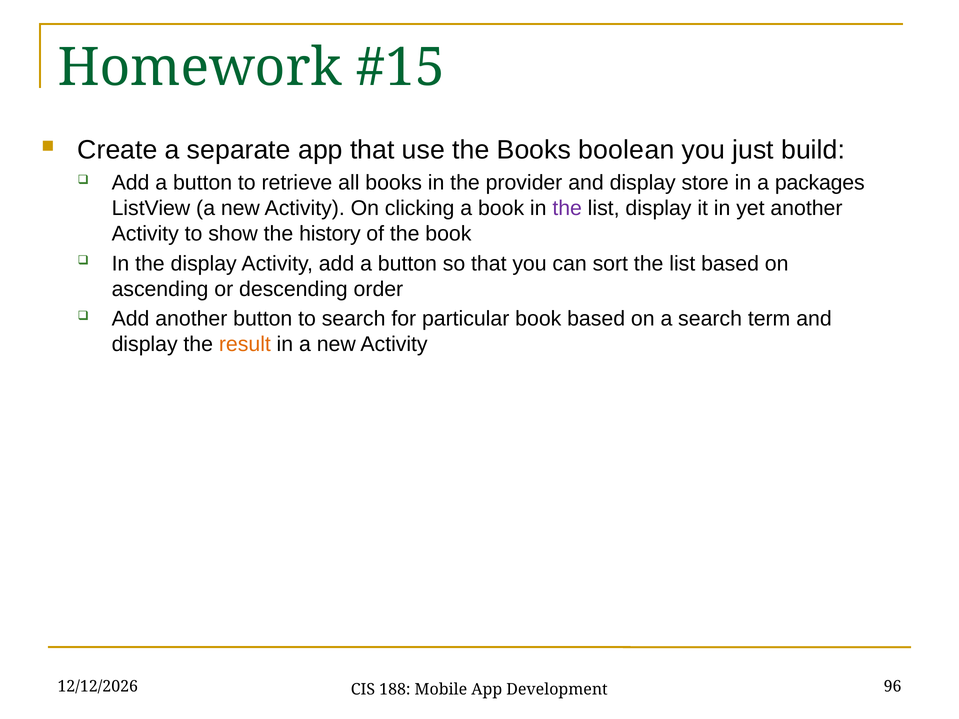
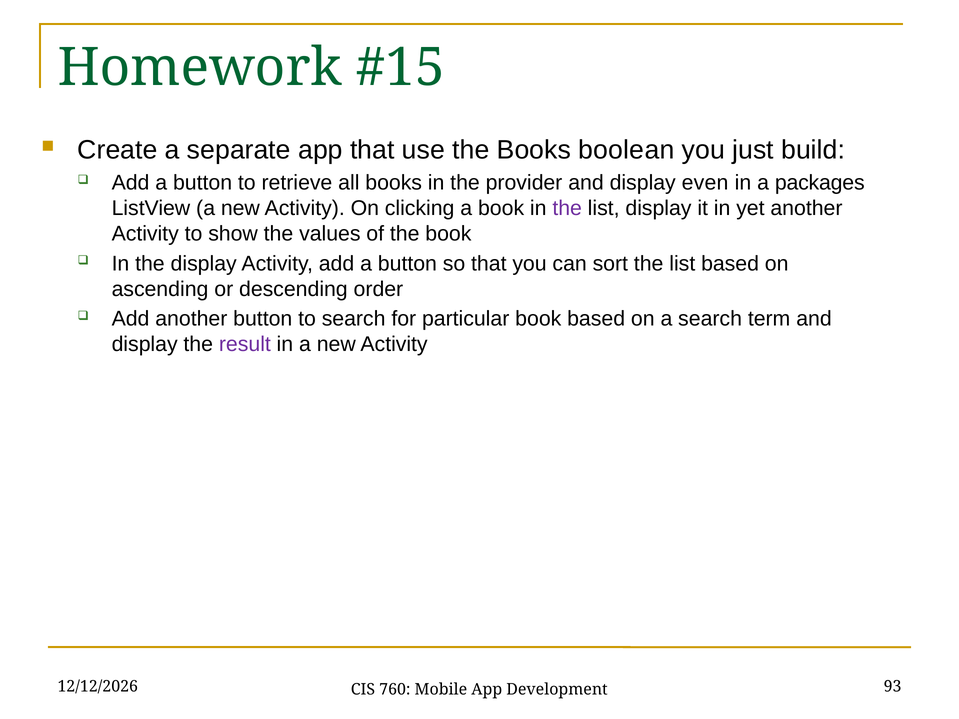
store: store -> even
history: history -> values
result colour: orange -> purple
188: 188 -> 760
96: 96 -> 93
